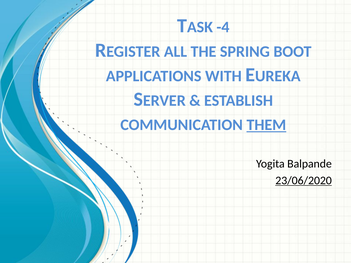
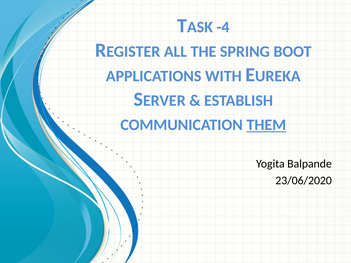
23/06/2020 underline: present -> none
